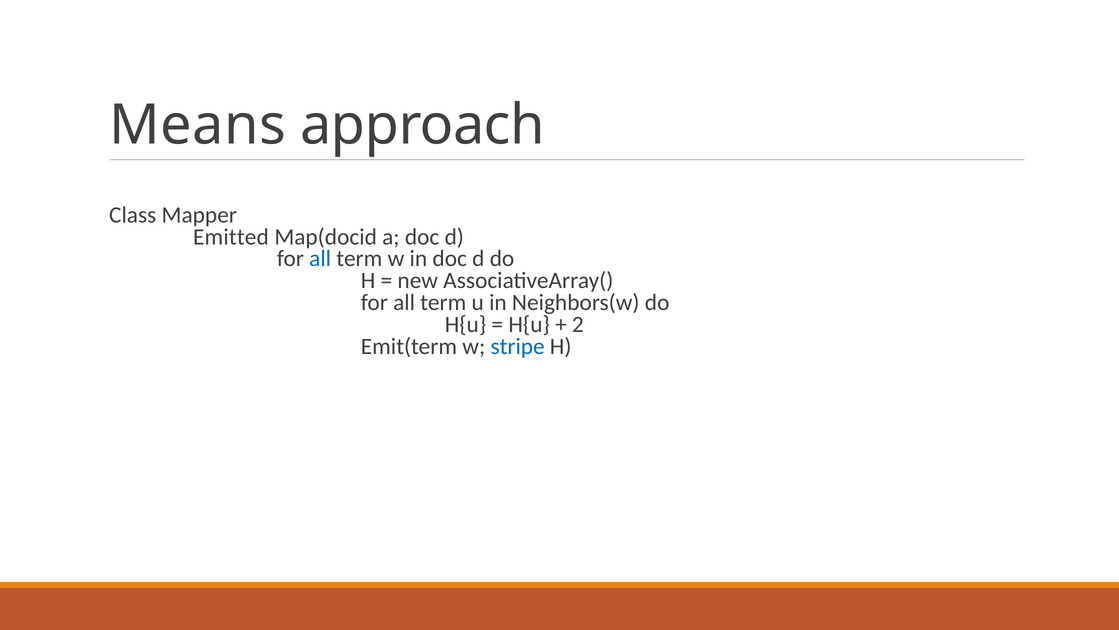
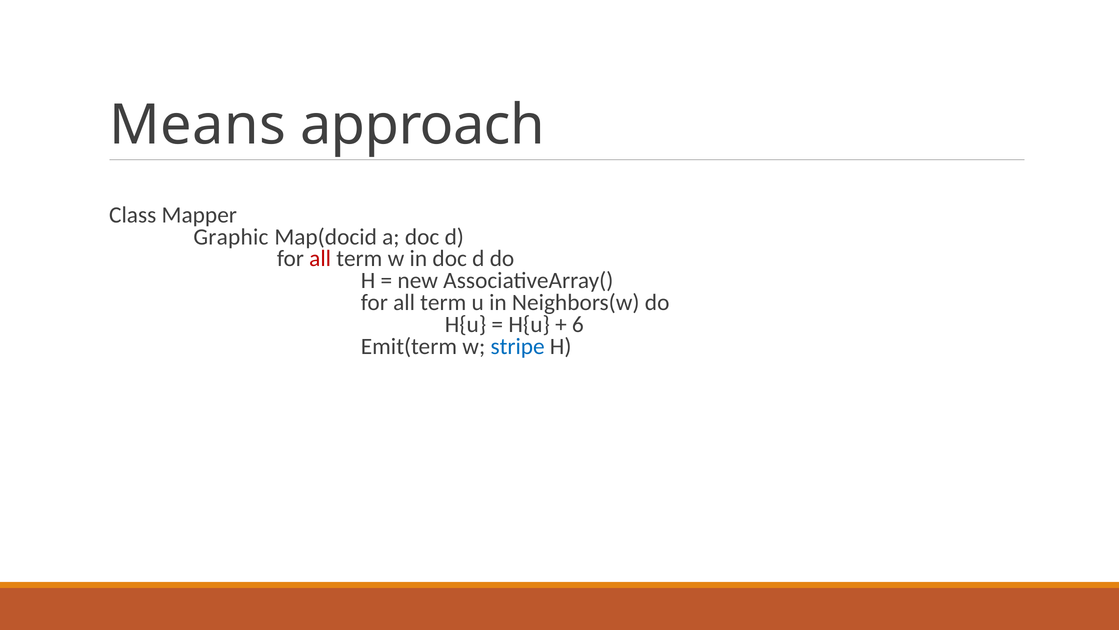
Emitted: Emitted -> Graphic
all at (320, 259) colour: blue -> red
2: 2 -> 6
